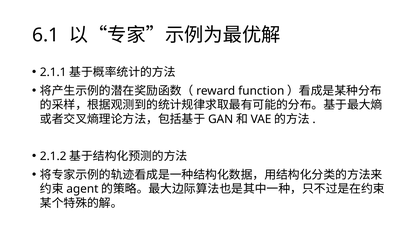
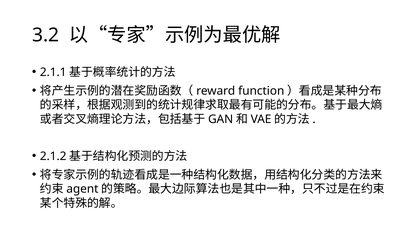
6.1: 6.1 -> 3.2
